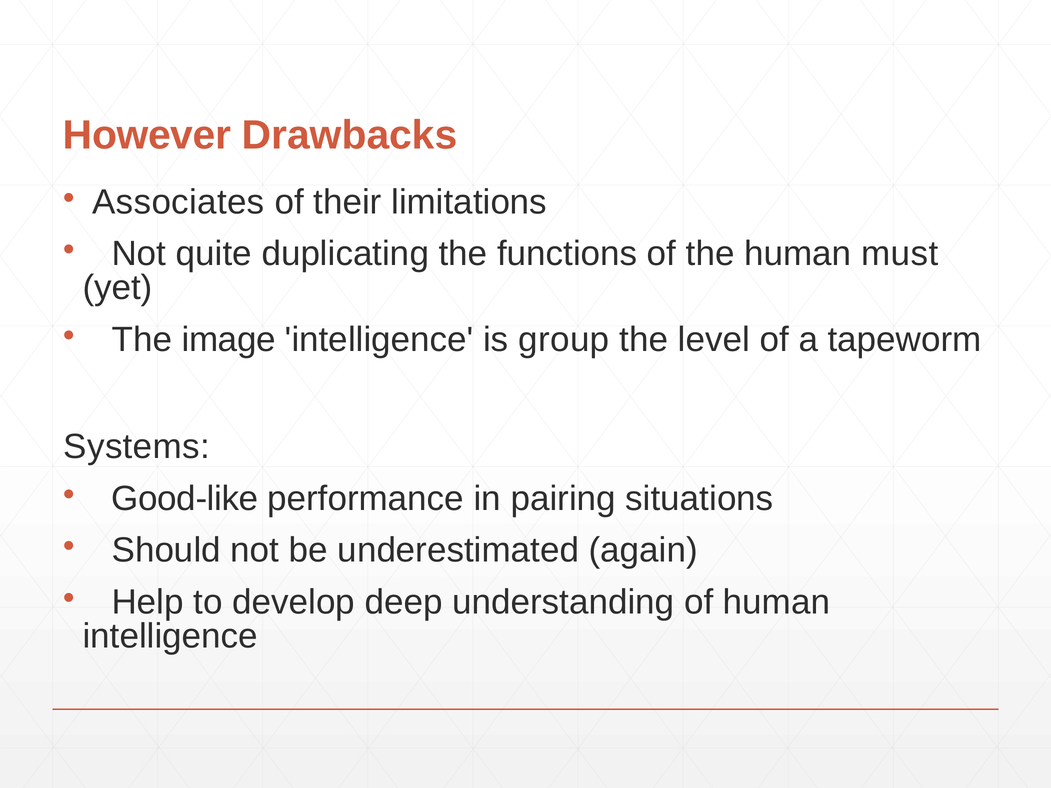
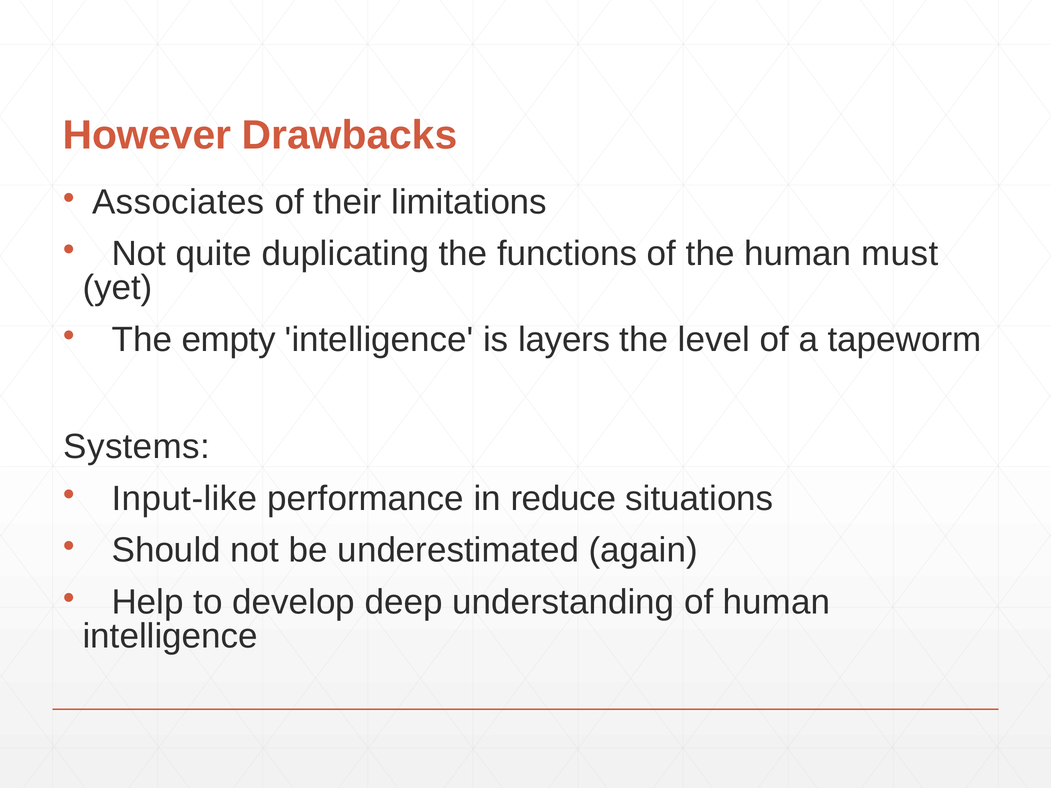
image: image -> empty
group: group -> layers
Good-like: Good-like -> Input-like
pairing: pairing -> reduce
